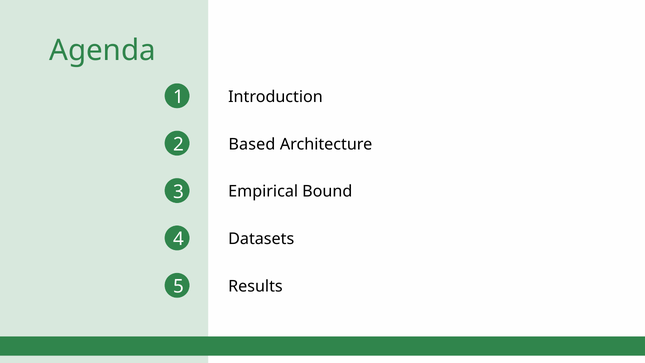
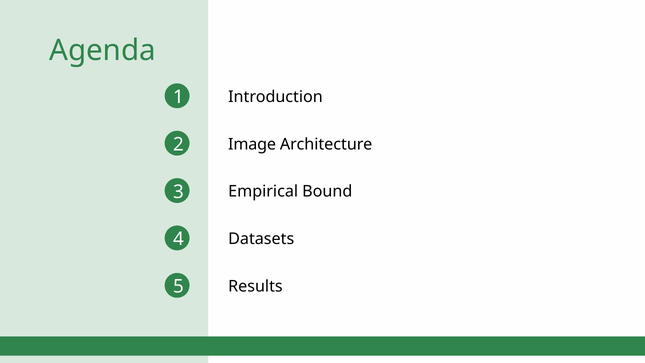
Based: Based -> Image
